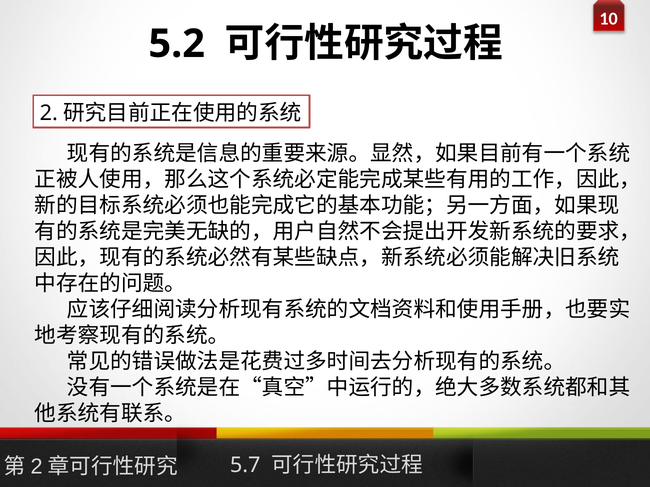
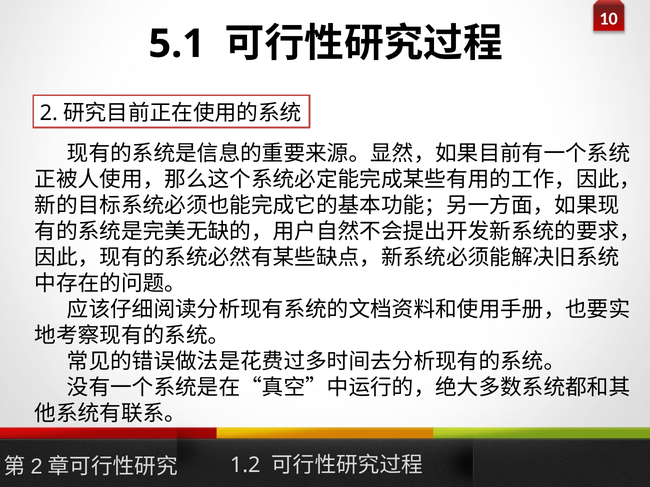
5.2: 5.2 -> 5.1
5.7: 5.7 -> 1.2
